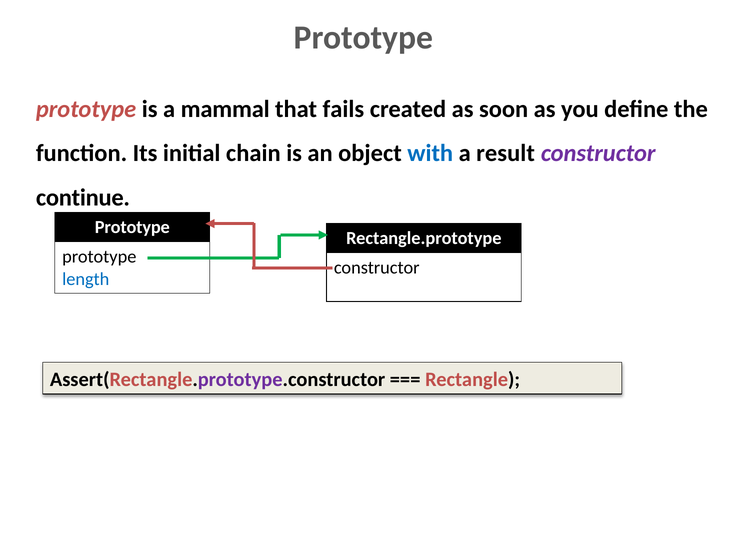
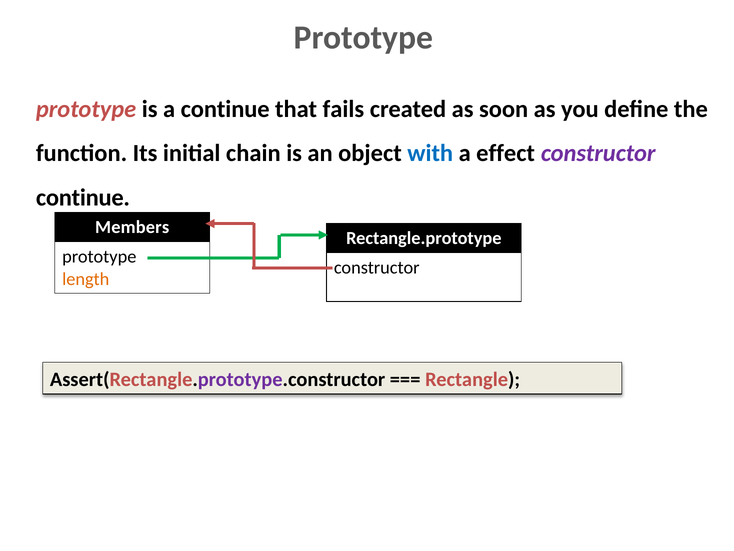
a mammal: mammal -> continue
result: result -> effect
Prototype at (132, 227): Prototype -> Members
length colour: blue -> orange
